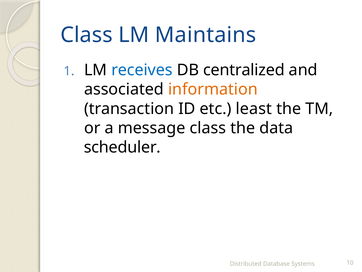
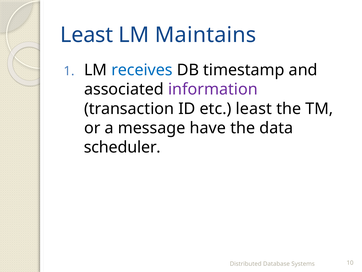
Class at (87, 35): Class -> Least
centralized: centralized -> timestamp
information colour: orange -> purple
message class: class -> have
